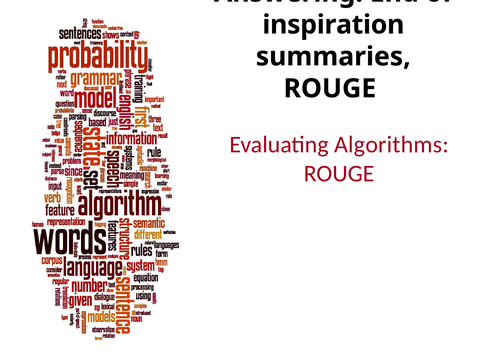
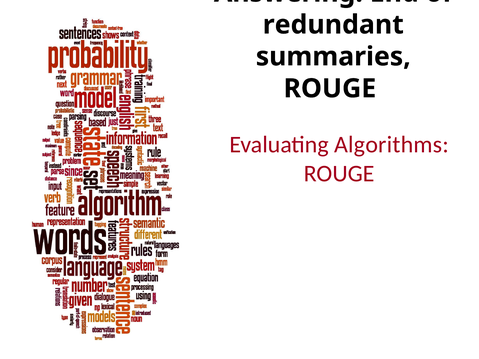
inspiration: inspiration -> redundant
